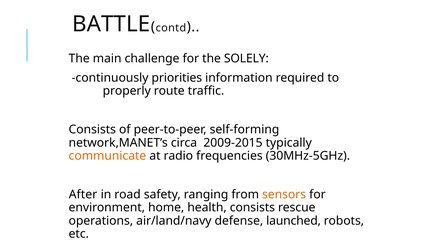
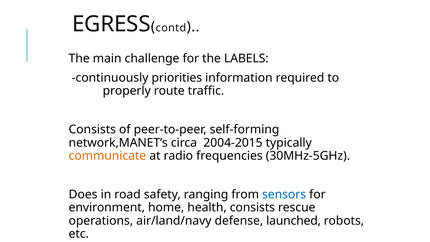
BATTLE: BATTLE -> EGRESS
SOLELY: SOLELY -> LABELS
2009-2015: 2009-2015 -> 2004-2015
After: After -> Does
sensors colour: orange -> blue
